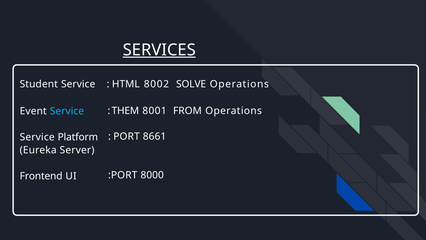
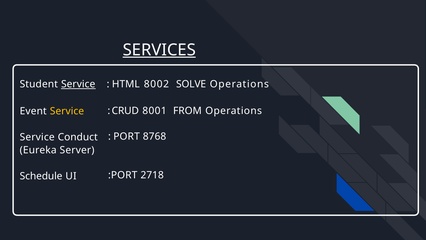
Service at (78, 84) underline: none -> present
THEM: THEM -> CRUD
Service at (67, 111) colour: light blue -> yellow
8661: 8661 -> 8768
Platform: Platform -> Conduct
8000: 8000 -> 2718
Frontend: Frontend -> Schedule
